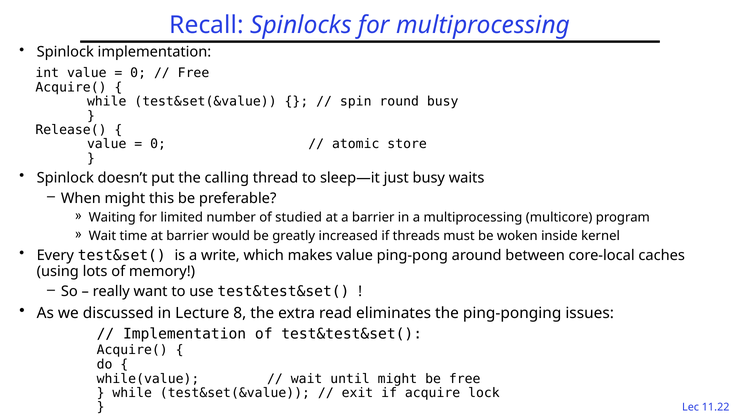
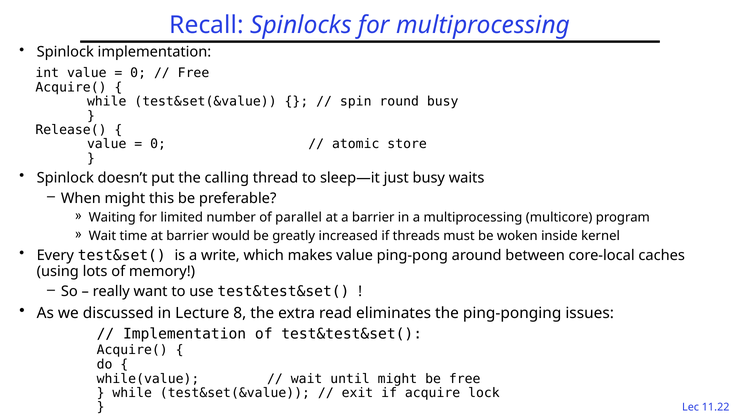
studied: studied -> parallel
